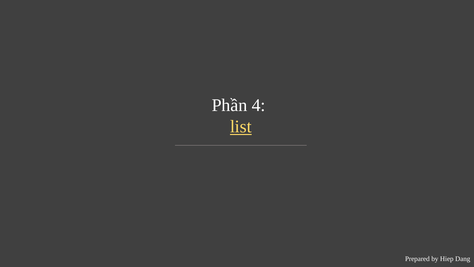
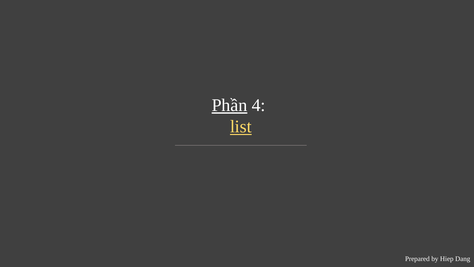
Phần underline: none -> present
